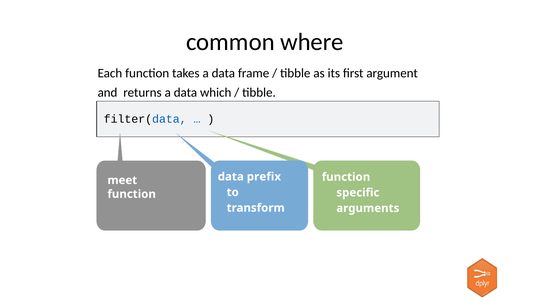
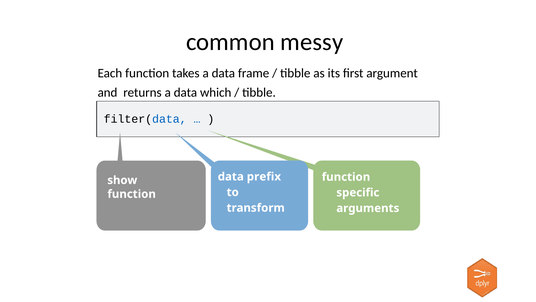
where: where -> messy
meet: meet -> show
